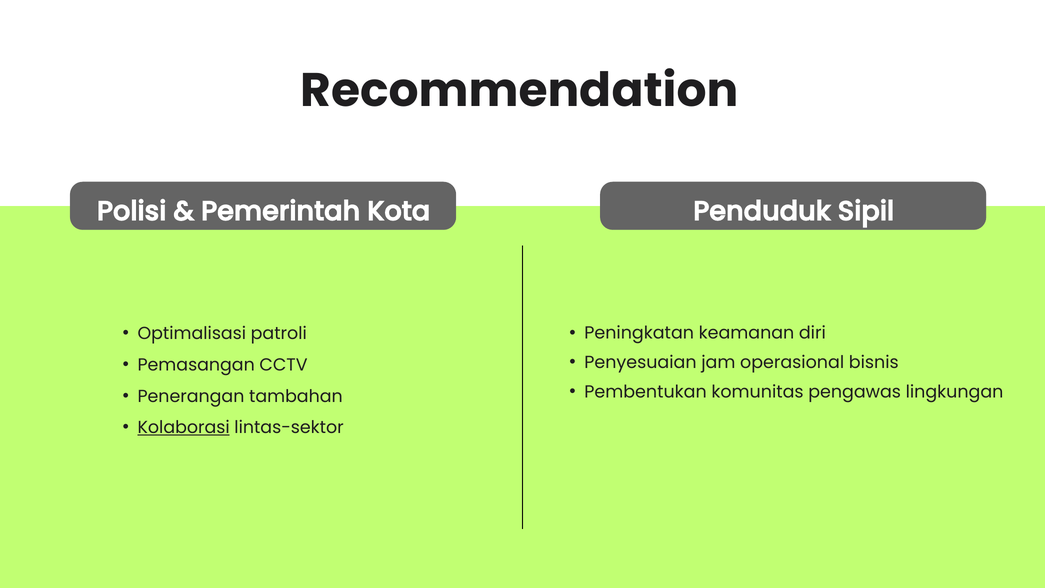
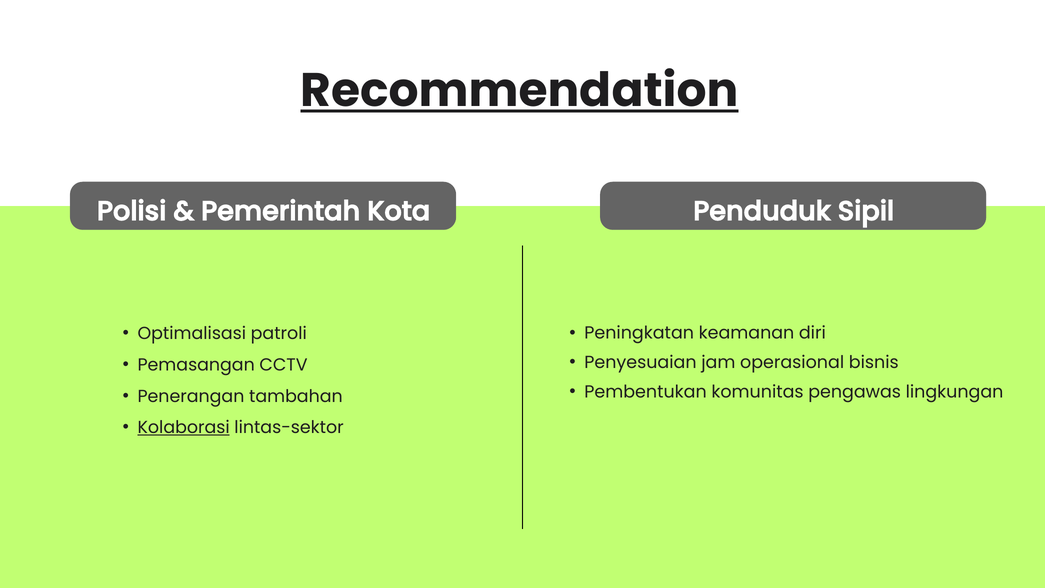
Recommendation underline: none -> present
